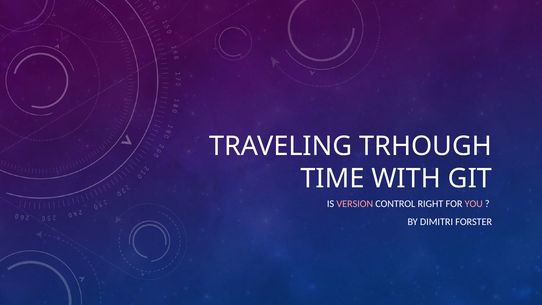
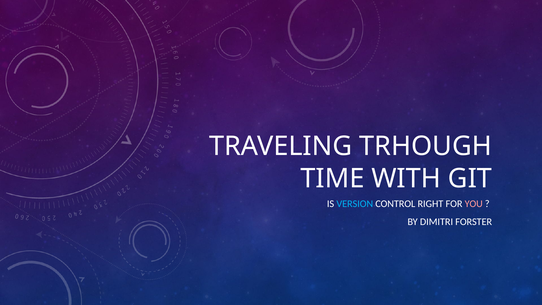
VERSION colour: pink -> light blue
